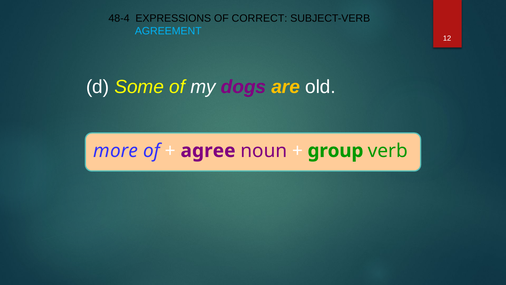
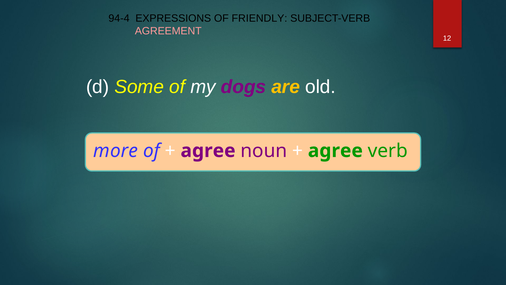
48-4: 48-4 -> 94-4
CORRECT: CORRECT -> FRIENDLY
AGREEMENT colour: light blue -> pink
group at (335, 151): group -> agree
